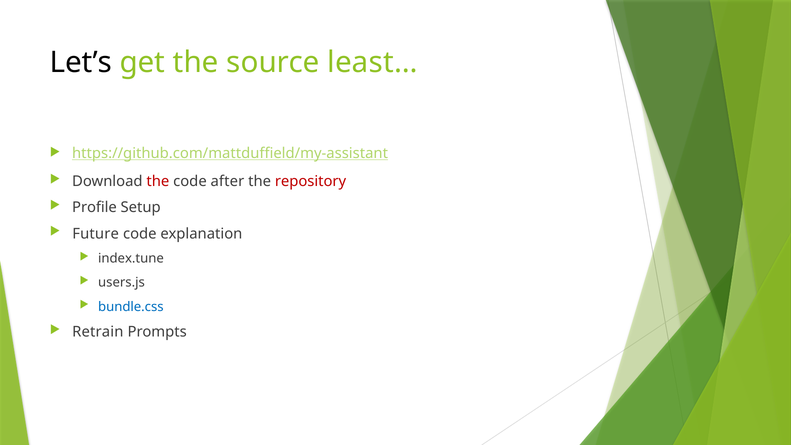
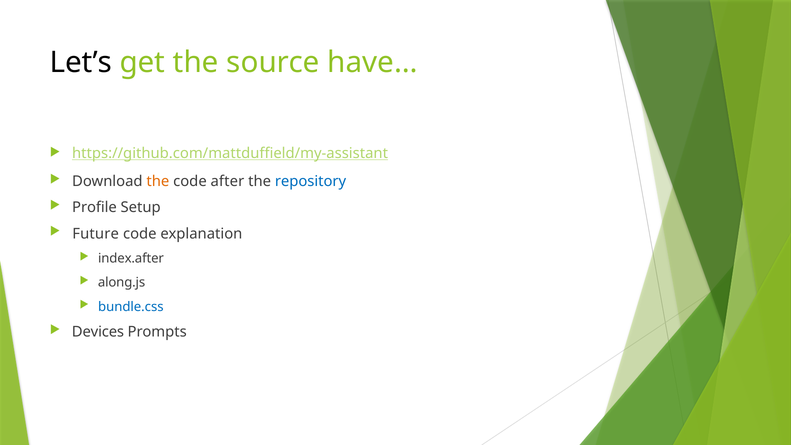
least…: least… -> have…
the at (158, 182) colour: red -> orange
repository colour: red -> blue
index.tune: index.tune -> index.after
users.js: users.js -> along.js
Retrain: Retrain -> Devices
